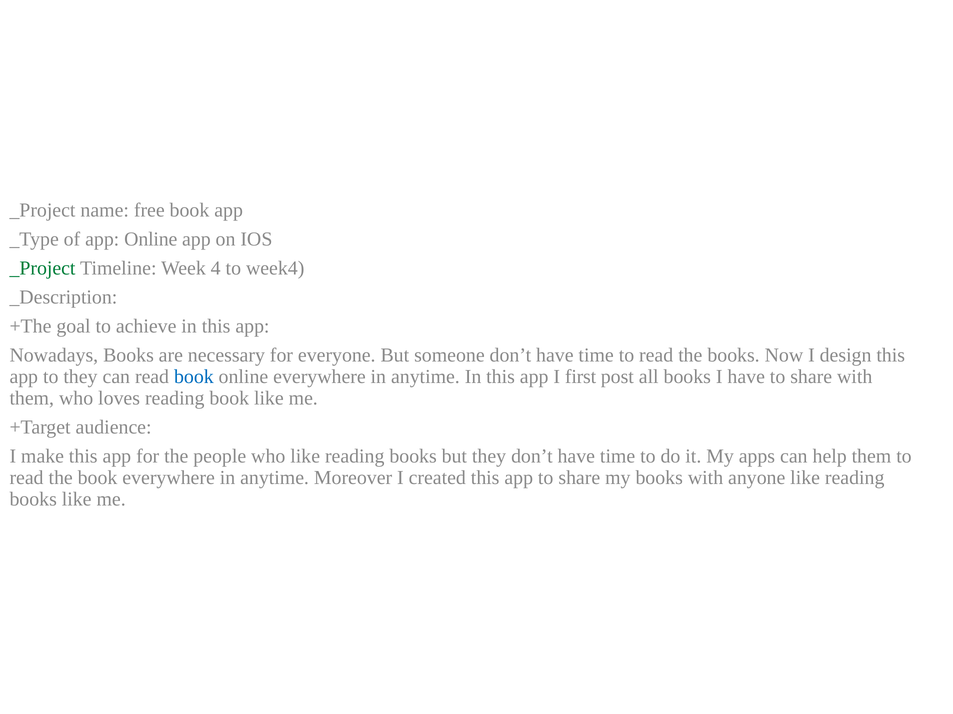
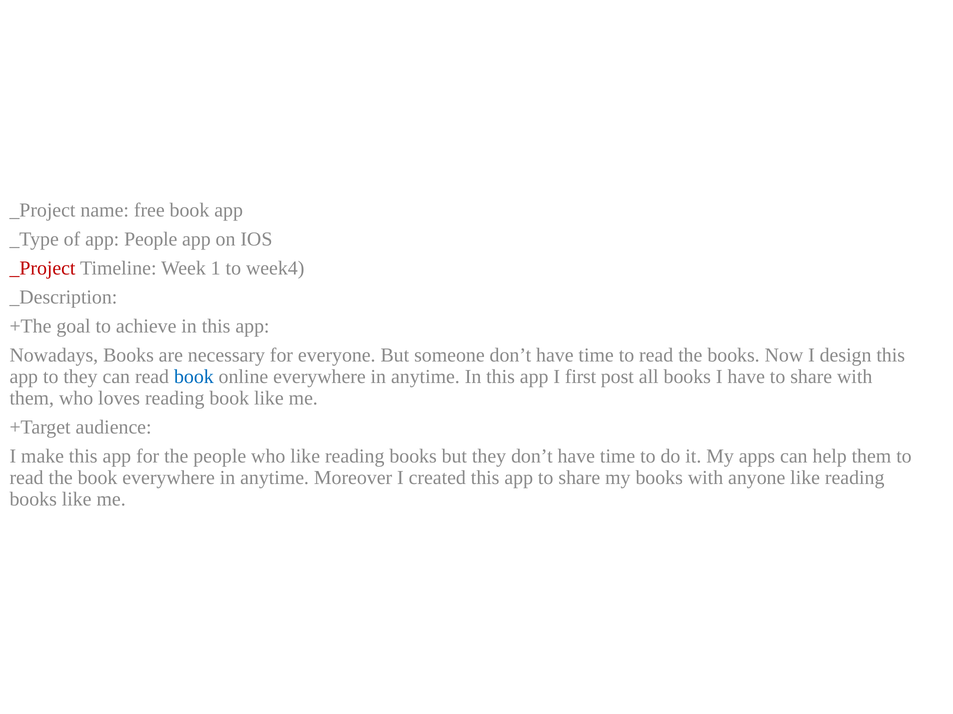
app Online: Online -> People
_Project at (43, 269) colour: green -> red
4: 4 -> 1
